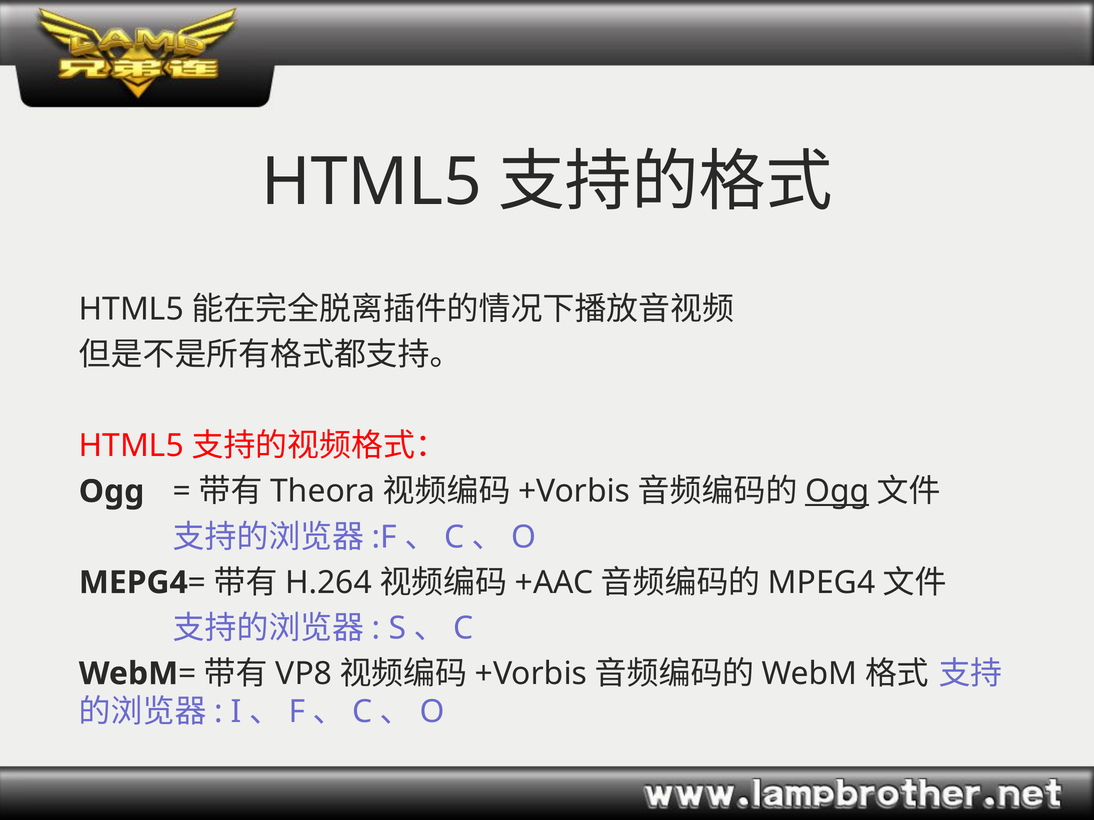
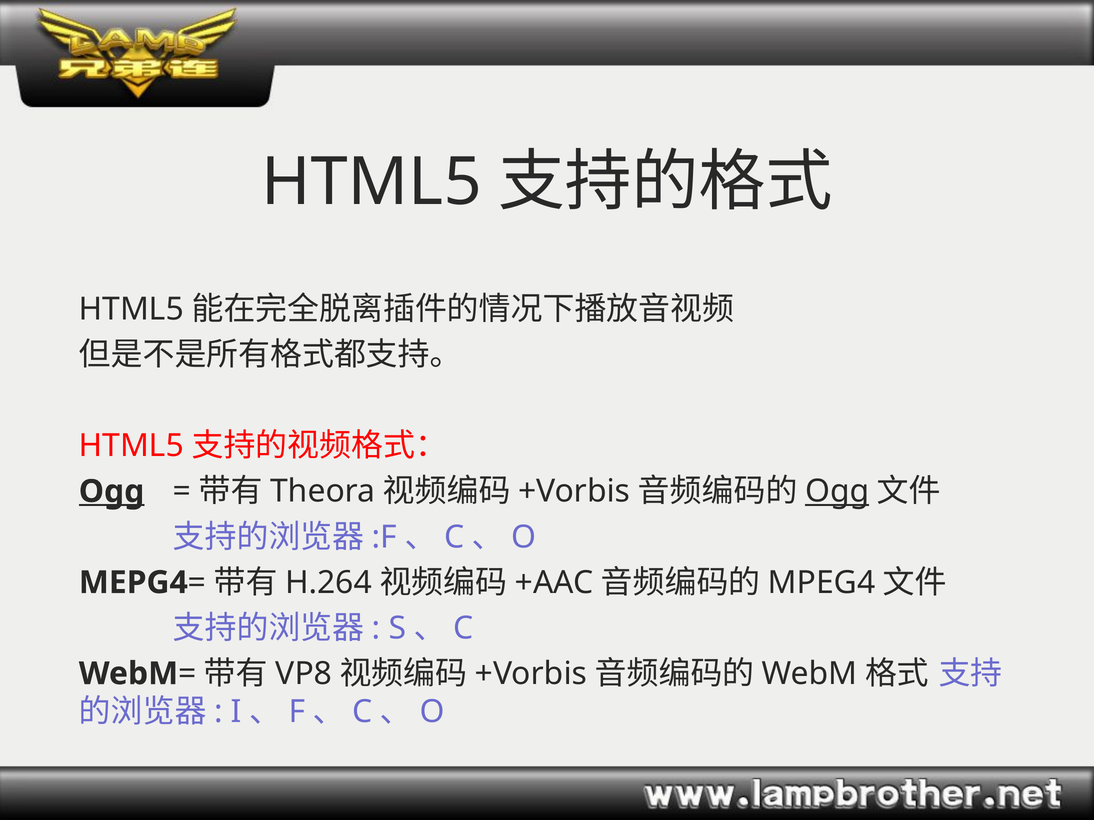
Ogg at (112, 492) underline: none -> present
